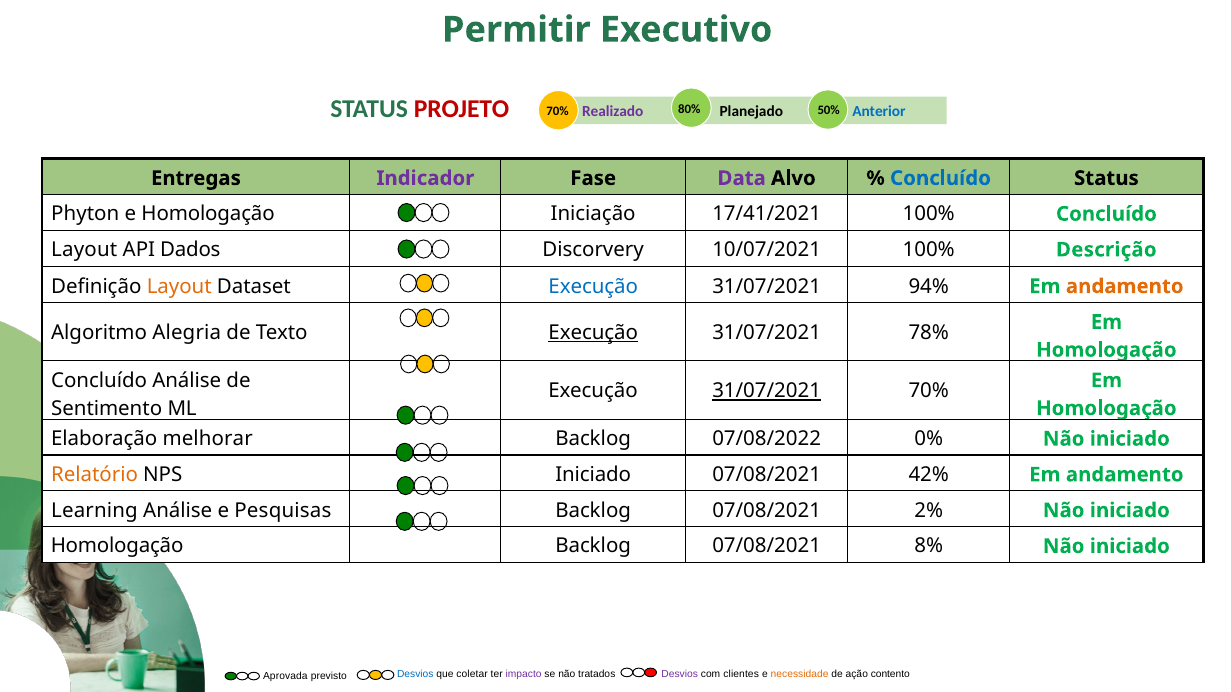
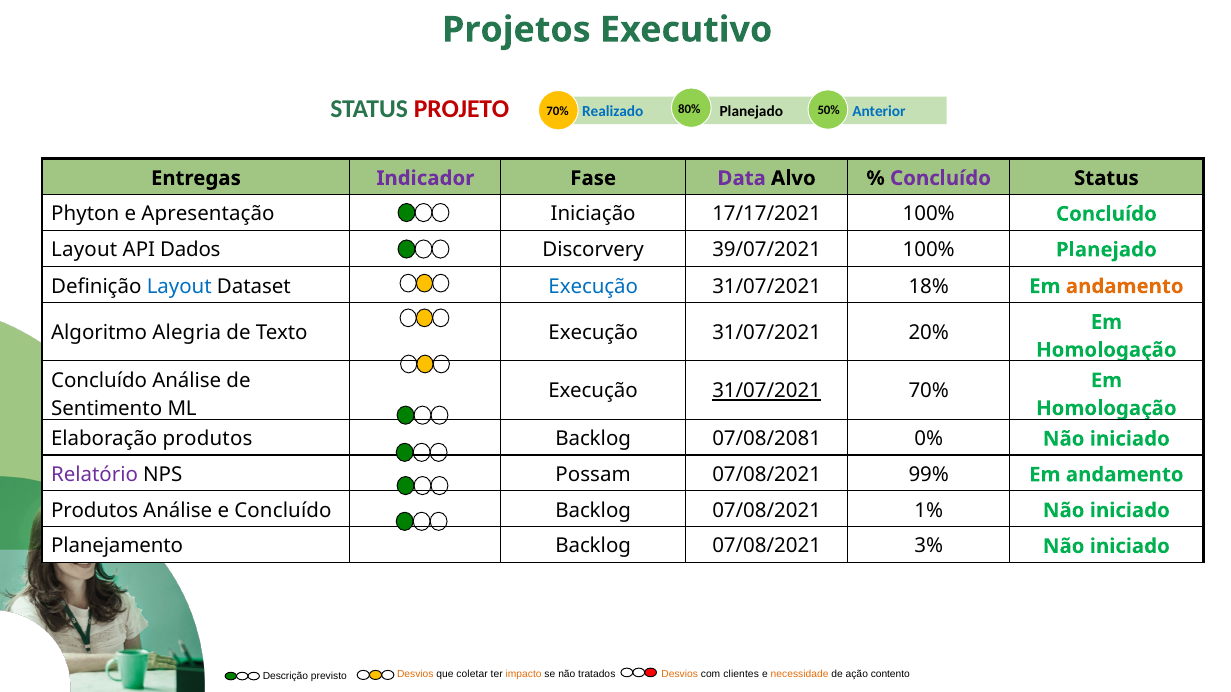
Permitir: Permitir -> Projetos
Realizado colour: purple -> blue
Concluído at (940, 178) colour: blue -> purple
e Homologação: Homologação -> Apresentação
17/41/2021: 17/41/2021 -> 17/17/2021
10/07/2021: 10/07/2021 -> 39/07/2021
100% Descrição: Descrição -> Planejado
Layout at (179, 286) colour: orange -> blue
94%: 94% -> 18%
Execução at (593, 333) underline: present -> none
78%: 78% -> 20%
Elaboração melhorar: melhorar -> produtos
07/08/2022: 07/08/2022 -> 07/08/2081
Relatório colour: orange -> purple
NPS Iniciado: Iniciado -> Possam
42%: 42% -> 99%
Learning at (94, 511): Learning -> Produtos
e Pesquisas: Pesquisas -> Concluído
2%: 2% -> 1%
Homologação at (117, 547): Homologação -> Planejamento
8%: 8% -> 3%
Desvios at (415, 675) colour: blue -> orange
impacto colour: purple -> orange
Aprovada: Aprovada -> Descrição
Desvios at (680, 675) colour: purple -> orange
